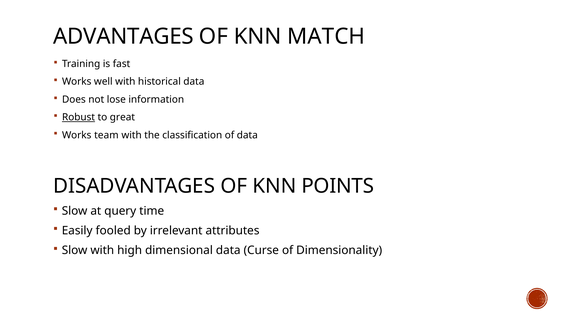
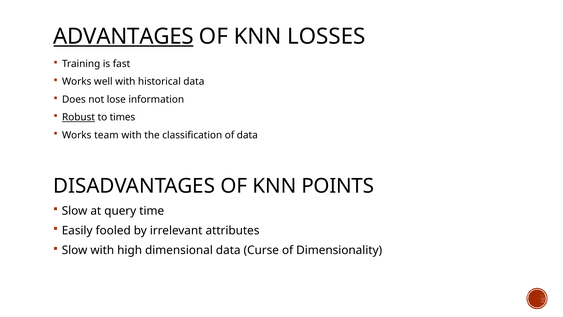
ADVANTAGES underline: none -> present
MATCH: MATCH -> LOSSES
great: great -> times
